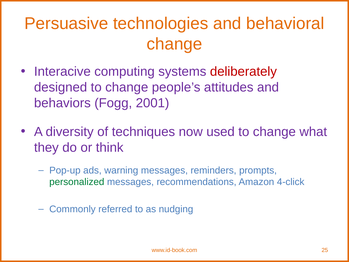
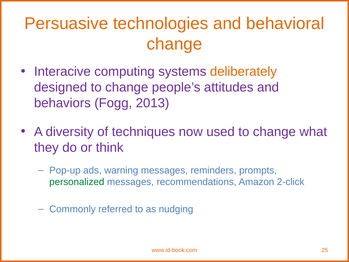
deliberately colour: red -> orange
2001: 2001 -> 2013
4-click: 4-click -> 2-click
